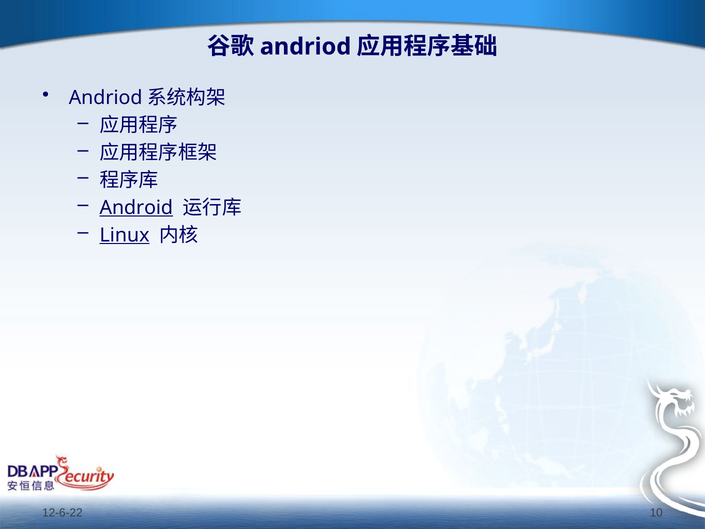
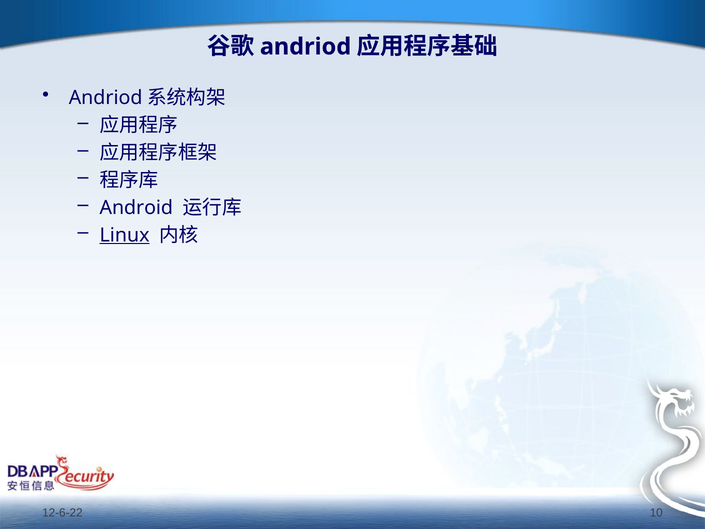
Android underline: present -> none
